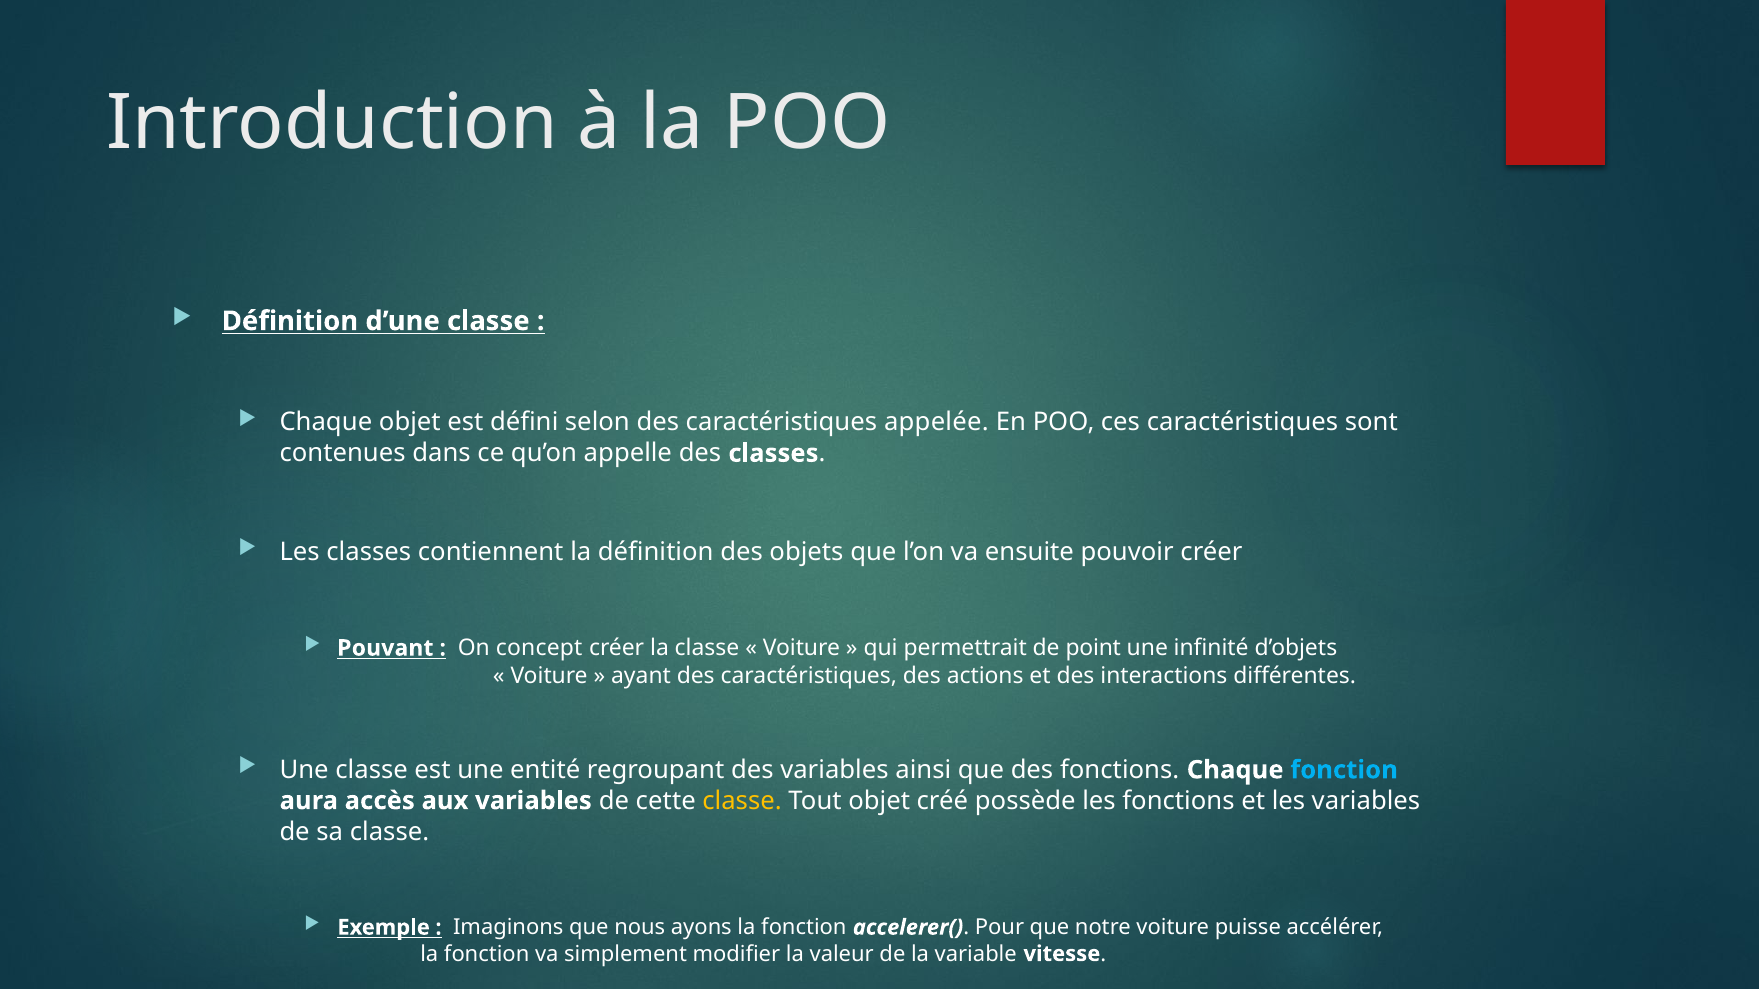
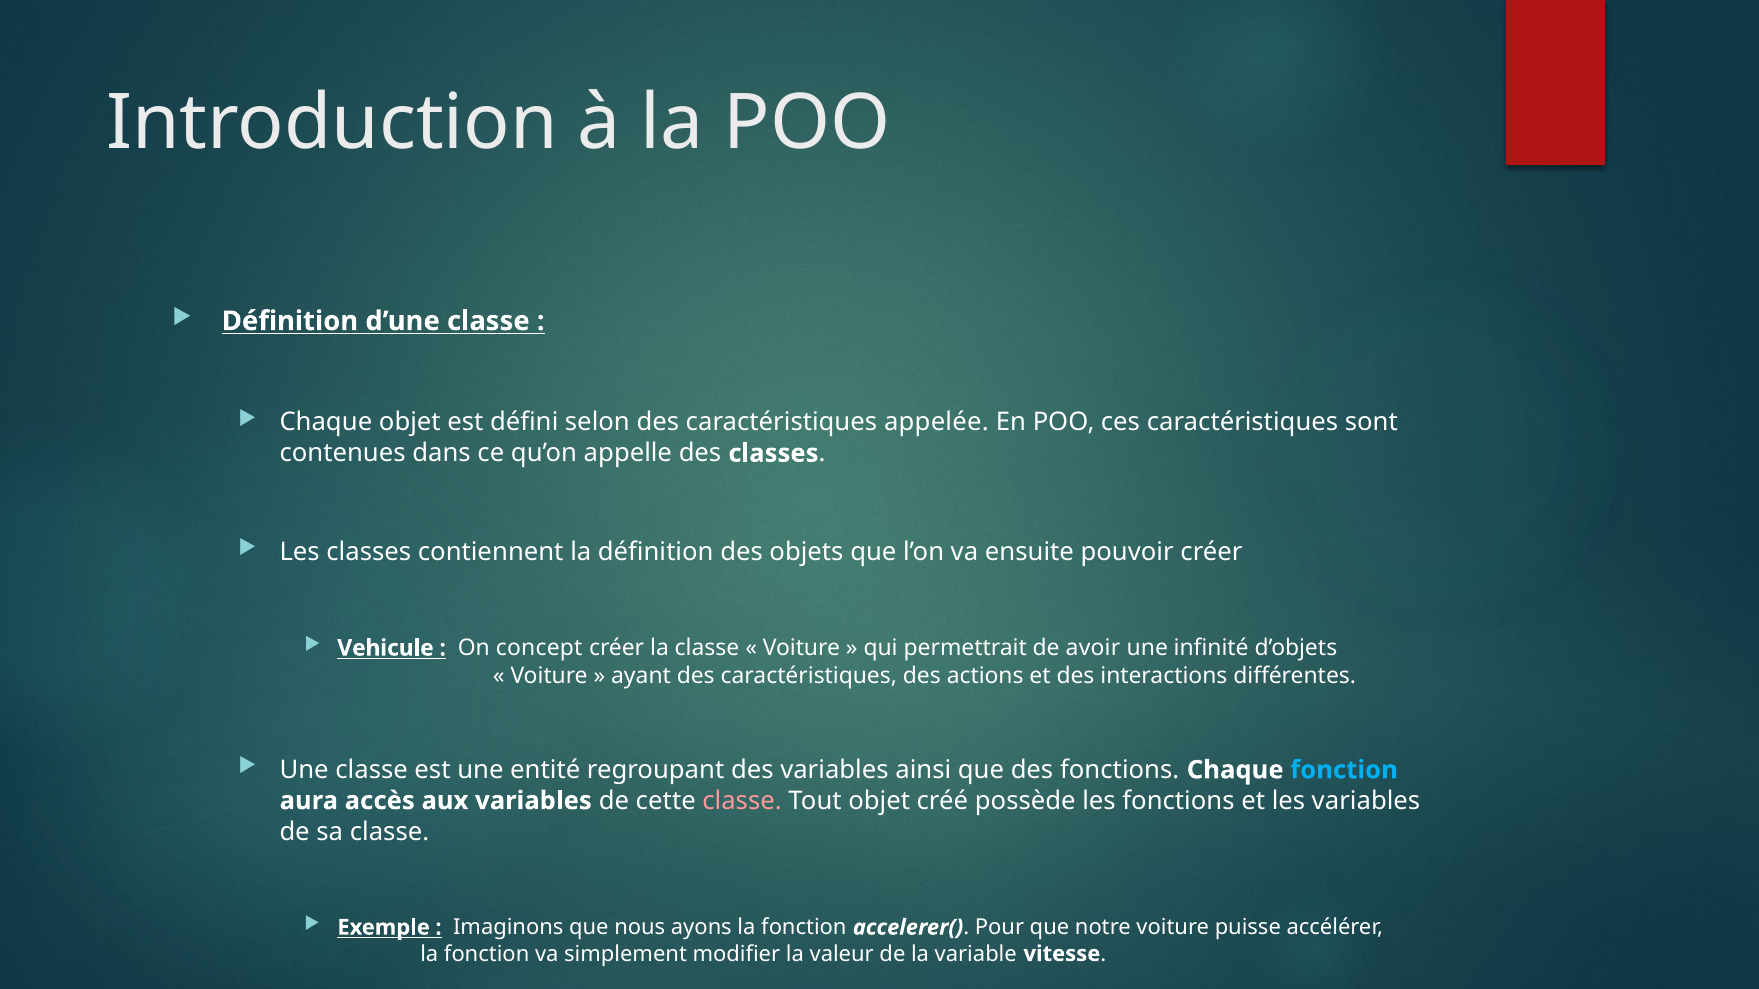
Pouvant: Pouvant -> Vehicule
point: point -> avoir
classe at (742, 801) colour: yellow -> pink
